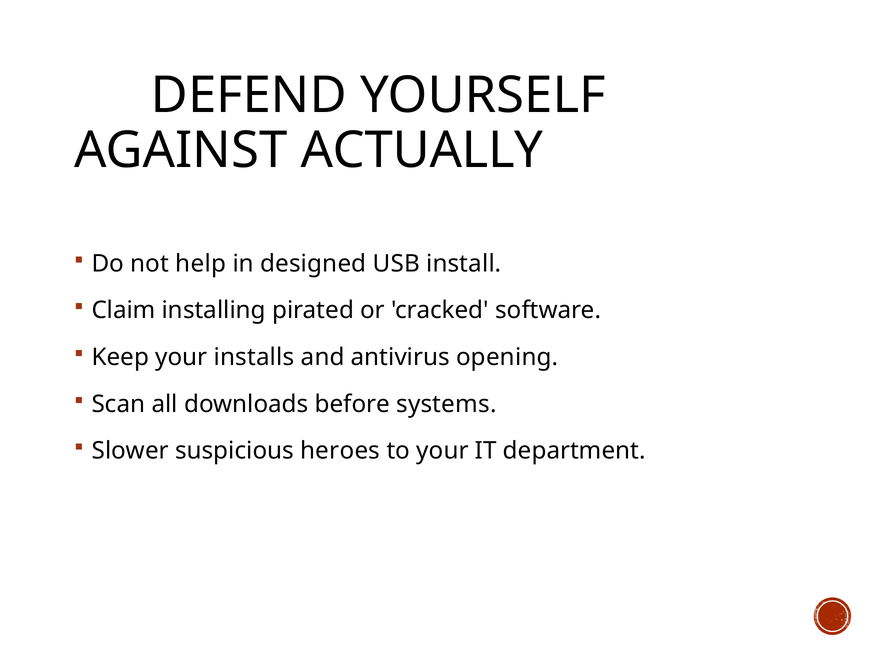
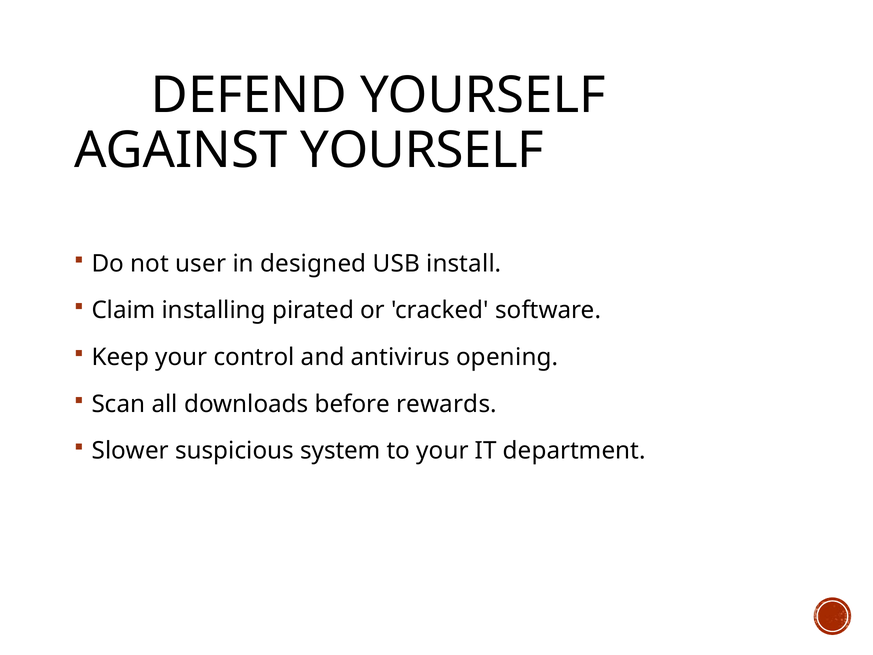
AGAINST ACTUALLY: ACTUALLY -> YOURSELF
help: help -> user
installs: installs -> control
systems: systems -> rewards
heroes: heroes -> system
